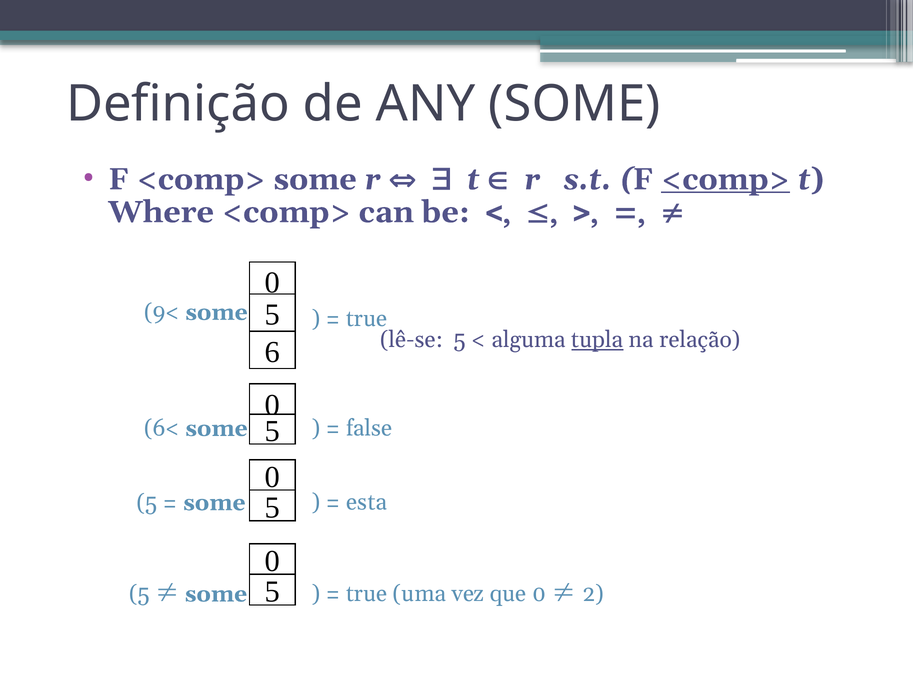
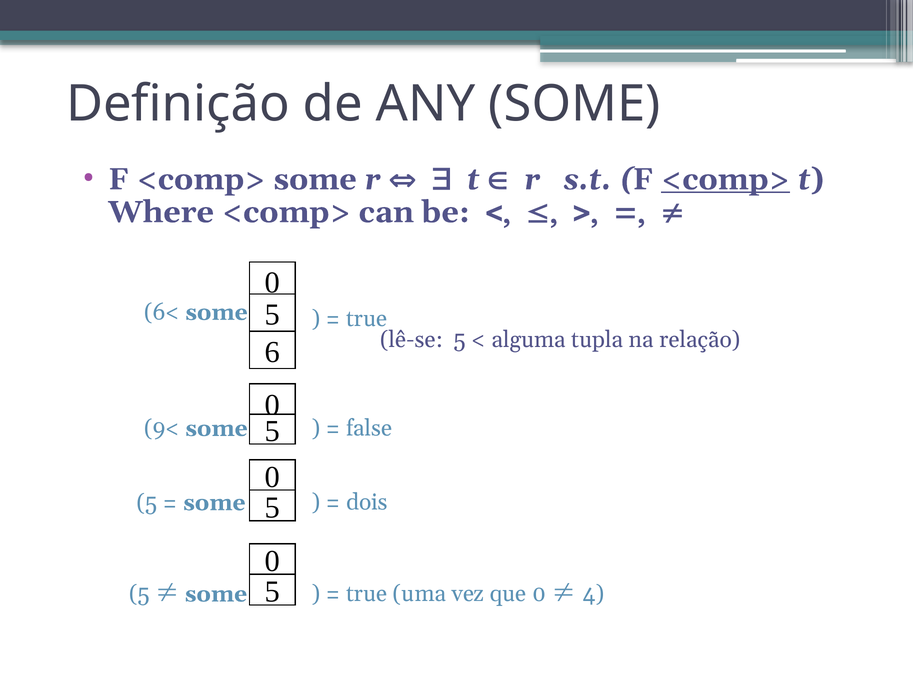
9<: 9< -> 6<
tupla underline: present -> none
6<: 6< -> 9<
esta: esta -> dois
2: 2 -> 4
